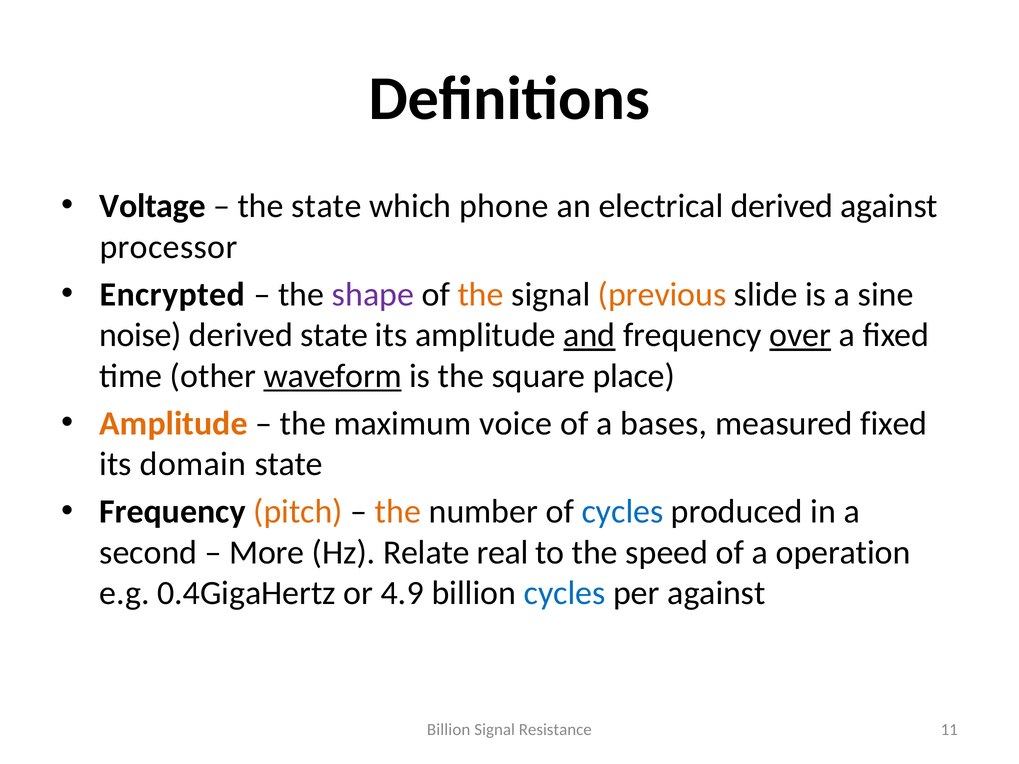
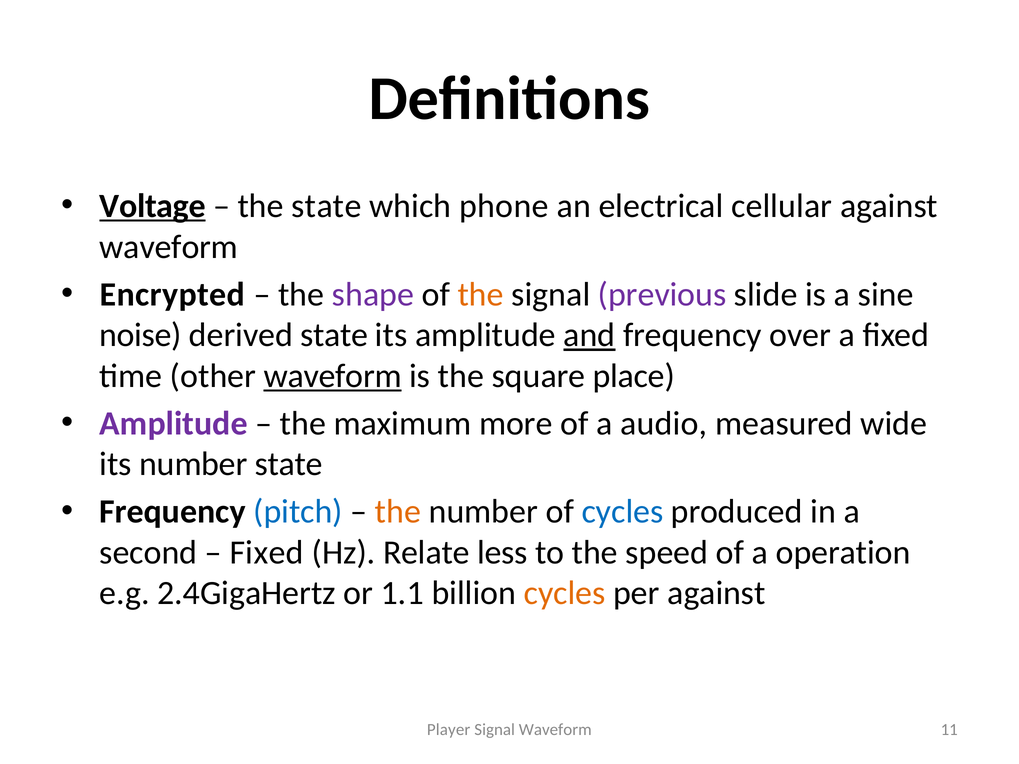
Voltage underline: none -> present
electrical derived: derived -> cellular
processor at (168, 247): processor -> waveform
previous colour: orange -> purple
over underline: present -> none
Amplitude at (174, 424) colour: orange -> purple
voice: voice -> more
bases: bases -> audio
measured fixed: fixed -> wide
its domain: domain -> number
pitch colour: orange -> blue
More at (267, 553): More -> Fixed
real: real -> less
0.4GigaHertz: 0.4GigaHertz -> 2.4GigaHertz
4.9: 4.9 -> 1.1
cycles at (565, 593) colour: blue -> orange
Billion at (449, 730): Billion -> Player
Signal Resistance: Resistance -> Waveform
